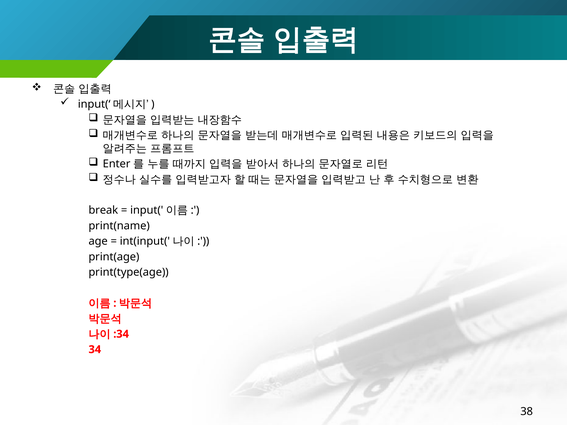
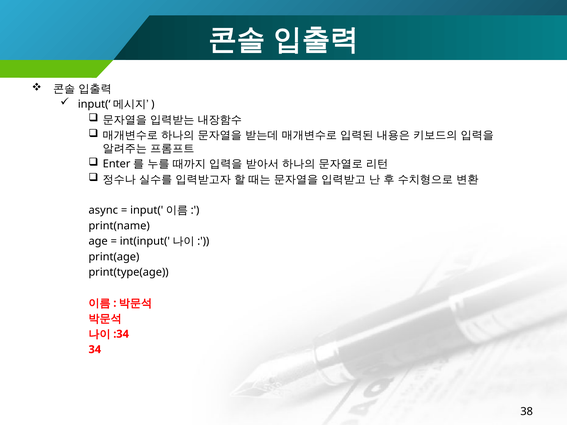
break: break -> async
